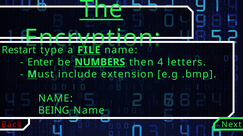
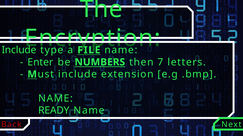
The underline: present -> none
Restart at (19, 50): Restart -> Include
4: 4 -> 7
BEING: BEING -> READY
